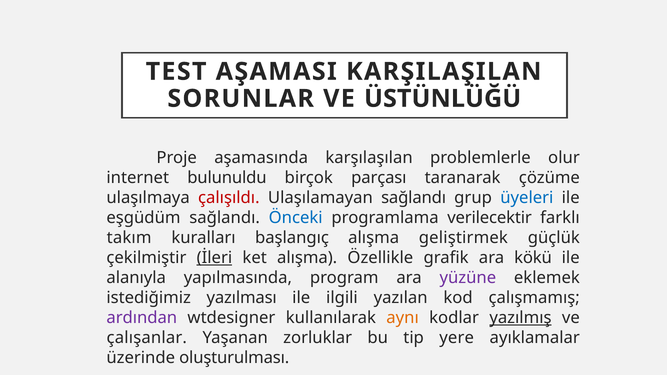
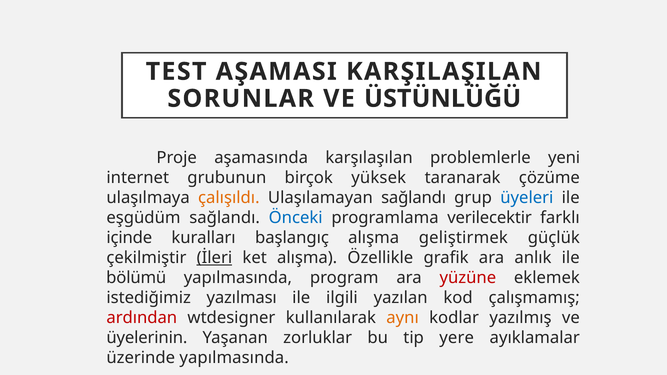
olur: olur -> yeni
bulunuldu: bulunuldu -> grubunun
parçası: parçası -> yüksek
çalışıldı colour: red -> orange
takım: takım -> içinde
kökü: kökü -> anlık
alanıyla: alanıyla -> bölümü
yüzüne colour: purple -> red
ardından colour: purple -> red
yazılmış underline: present -> none
çalışanlar: çalışanlar -> üyelerinin
üzerinde oluşturulması: oluşturulması -> yapılmasında
